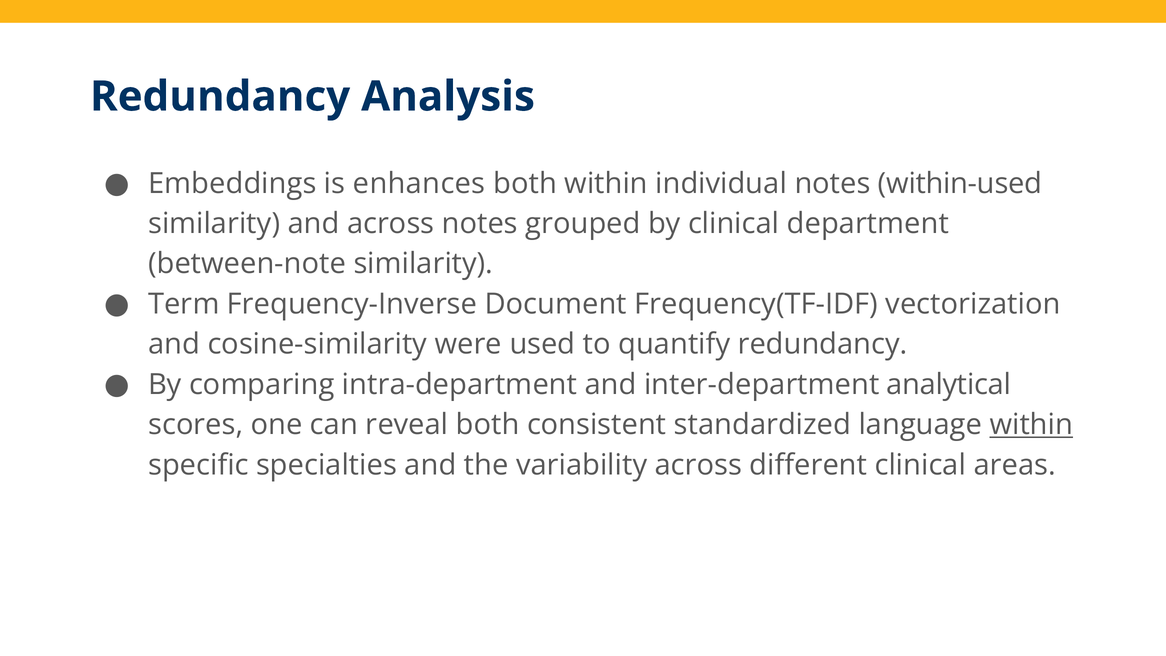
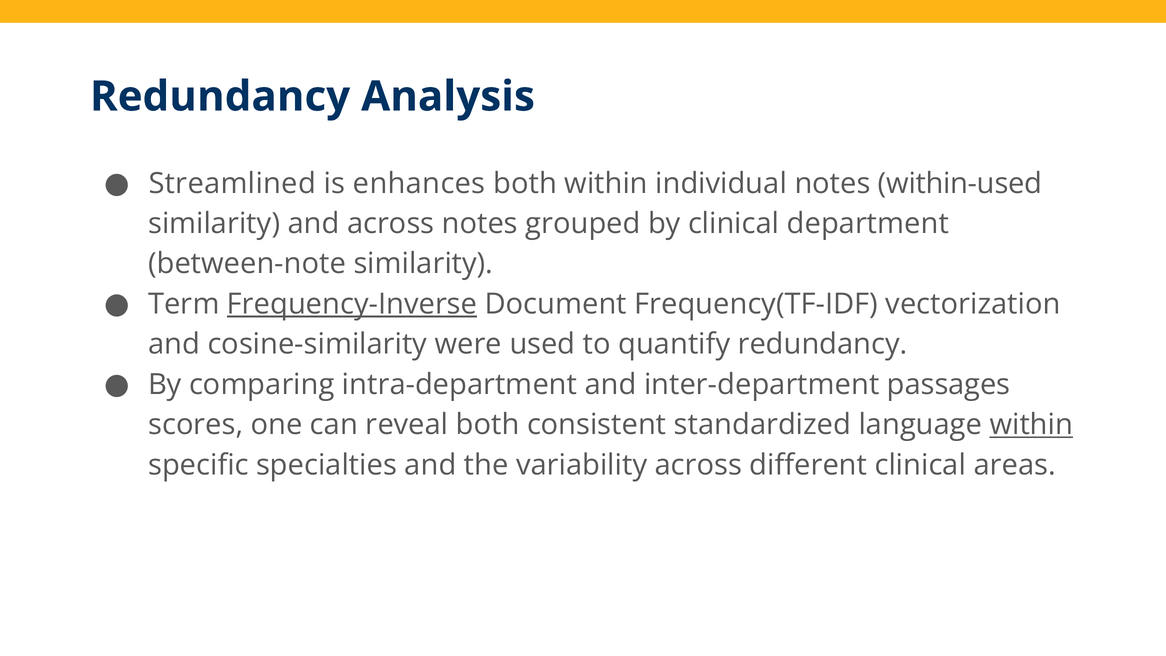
Embeddings: Embeddings -> Streamlined
Frequency-Inverse underline: none -> present
analytical: analytical -> passages
